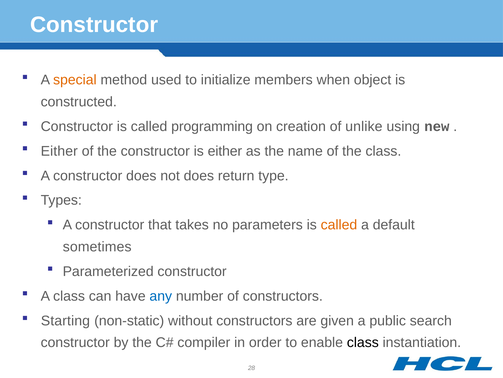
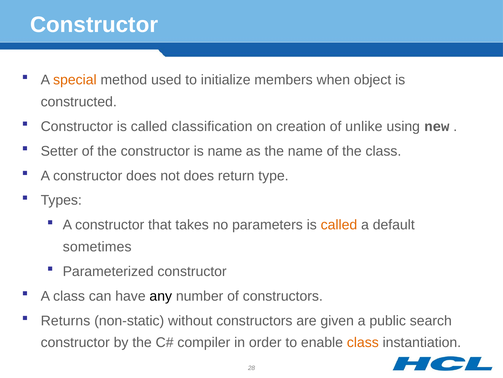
programming: programming -> classification
Either at (59, 151): Either -> Setter
is either: either -> name
any colour: blue -> black
Starting: Starting -> Returns
class at (363, 342) colour: black -> orange
